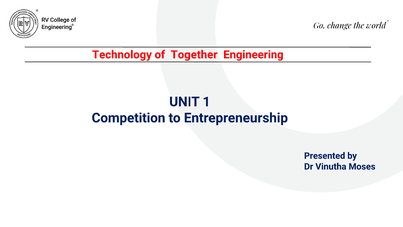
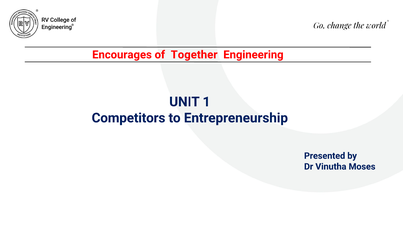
Technology: Technology -> Encourages
Competition: Competition -> Competitors
